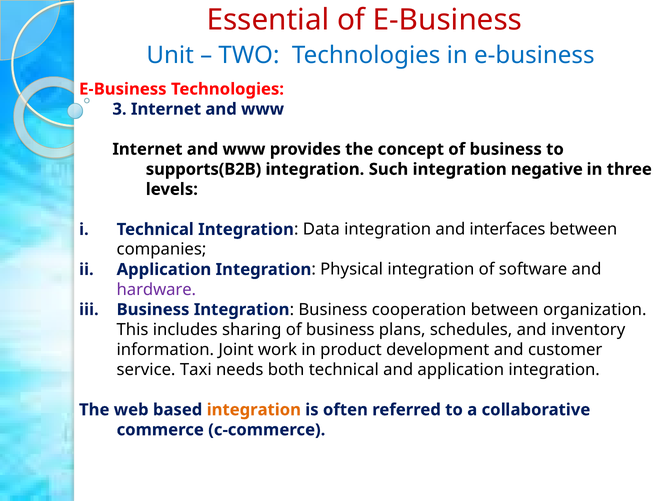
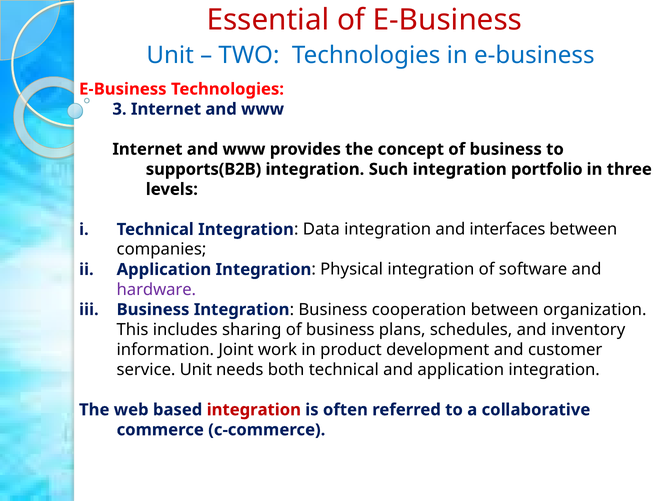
negative: negative -> portfolio
service Taxi: Taxi -> Unit
integration at (254, 410) colour: orange -> red
